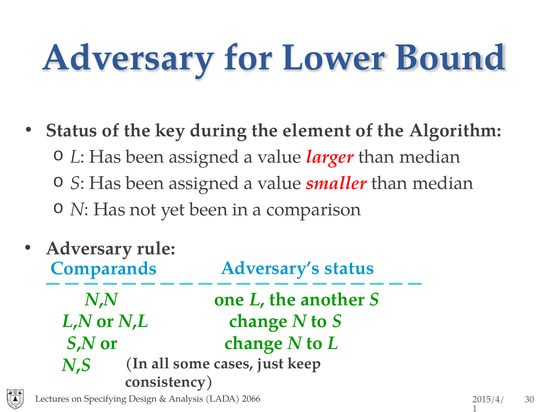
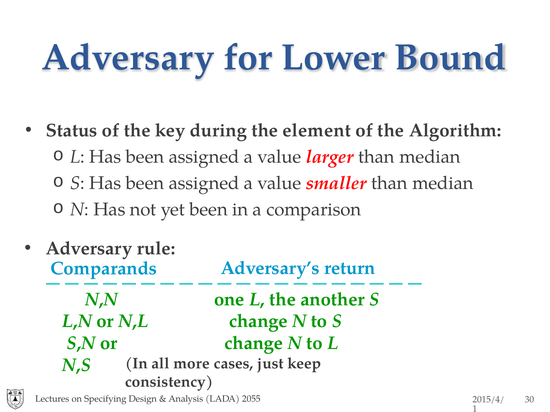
Adversary’s status: status -> return
some: some -> more
2066: 2066 -> 2055
